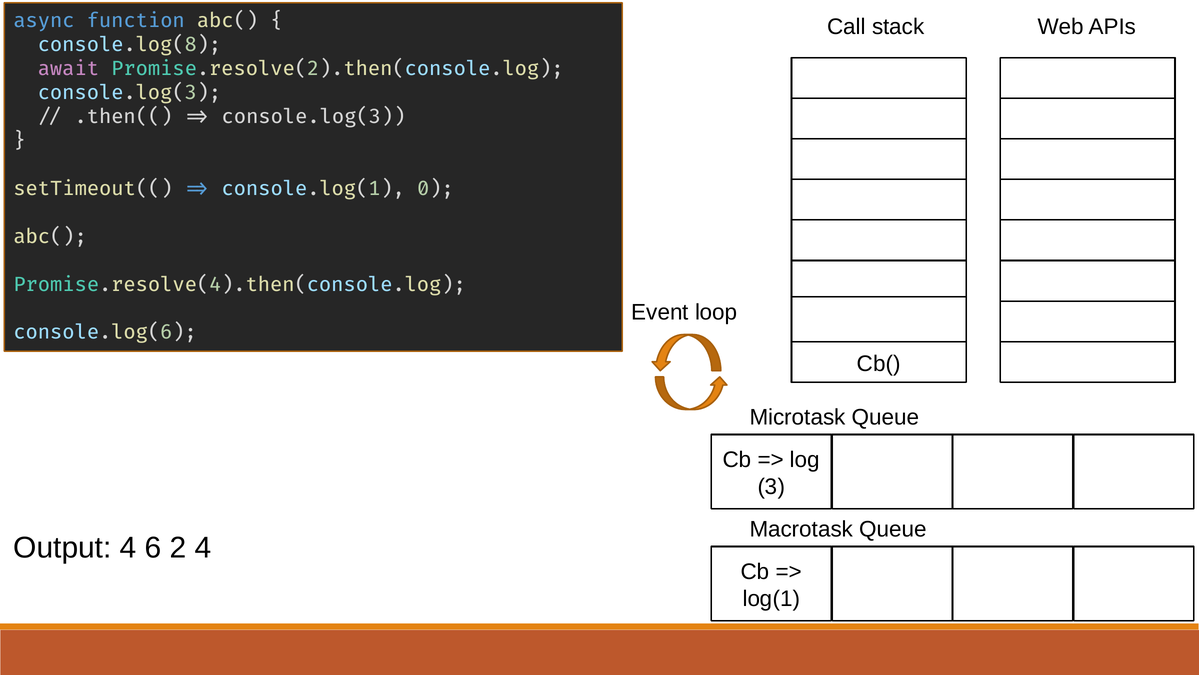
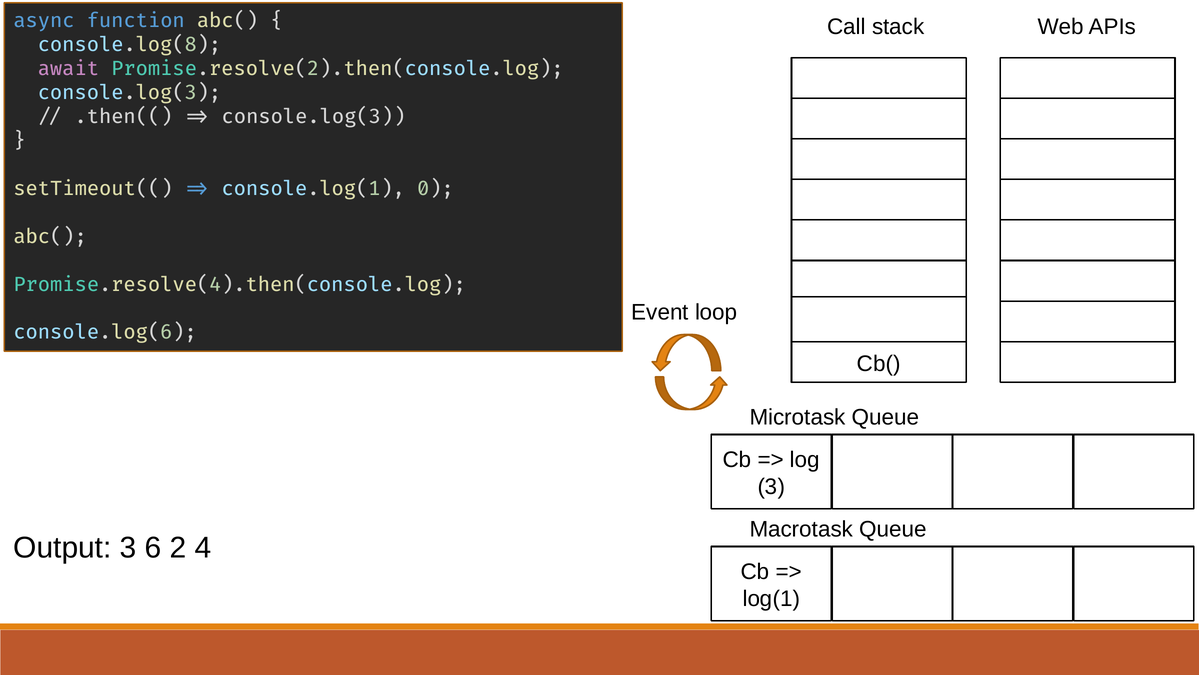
Output 4: 4 -> 3
